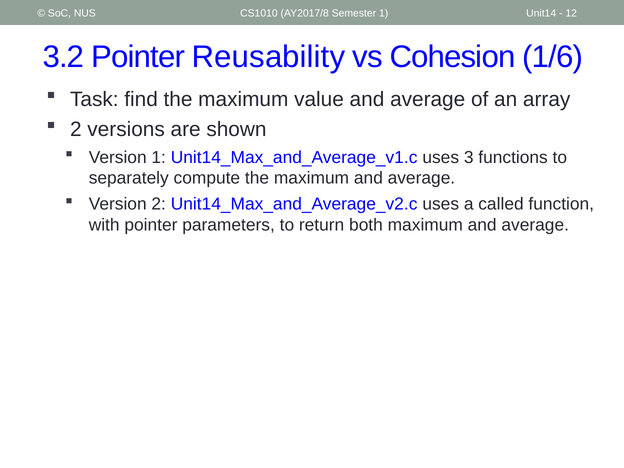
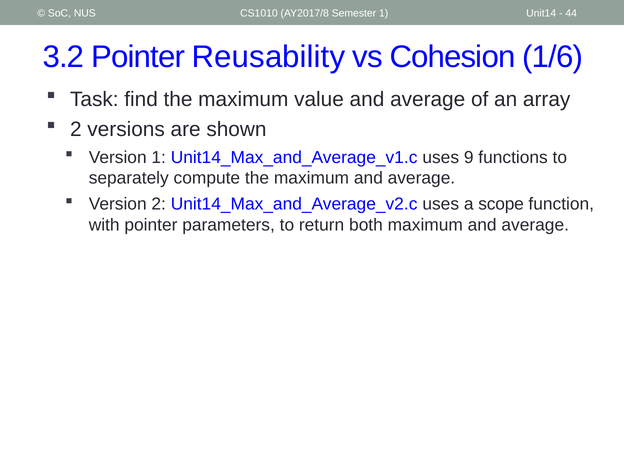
12: 12 -> 44
3: 3 -> 9
called: called -> scope
